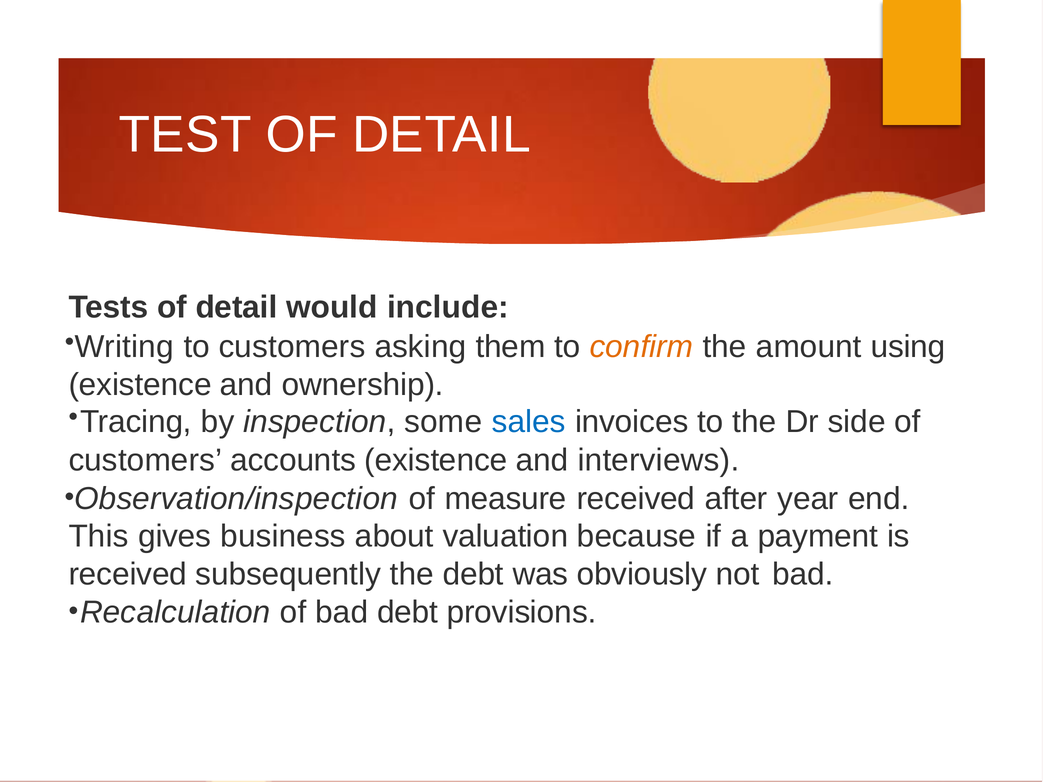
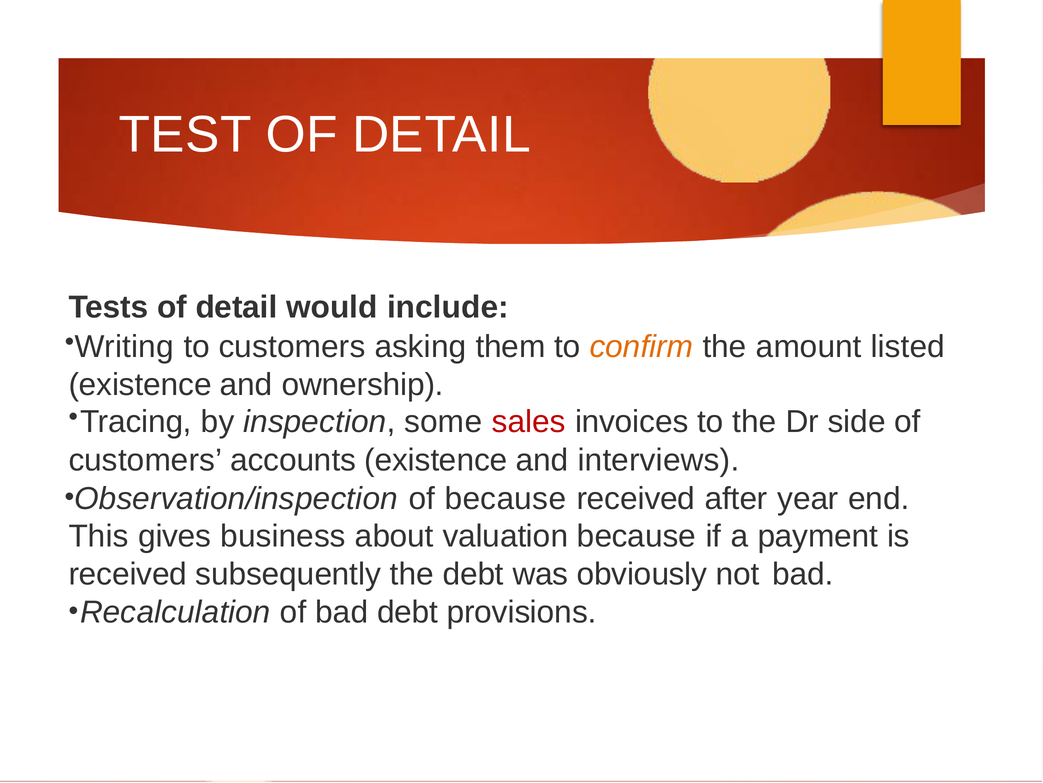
using: using -> listed
sales colour: blue -> red
of measure: measure -> because
